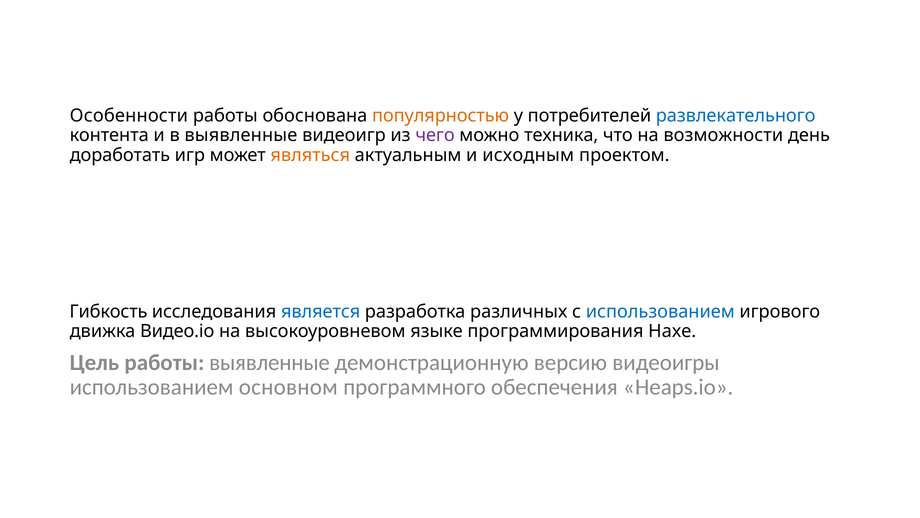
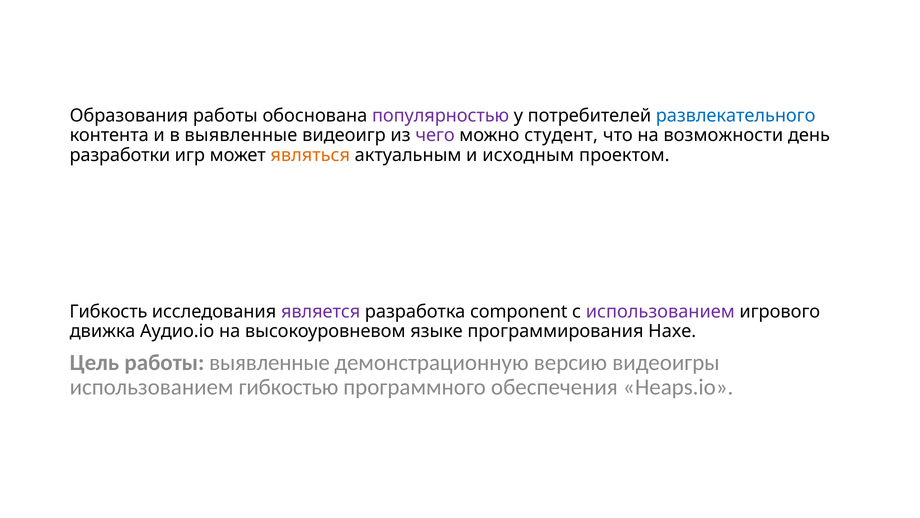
Особенности: Особенности -> Образования
популярностью colour: orange -> purple
техника: техника -> студент
доработать: доработать -> разработки
является colour: blue -> purple
различных: различных -> component
использованием at (660, 311) colour: blue -> purple
Видео.io: Видео.io -> Аудио.io
основном: основном -> гибкостью
